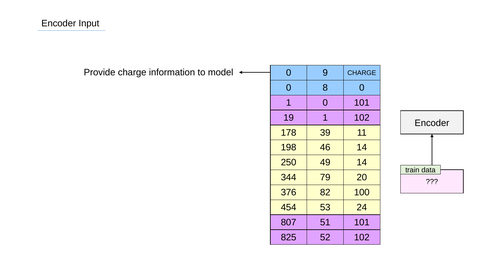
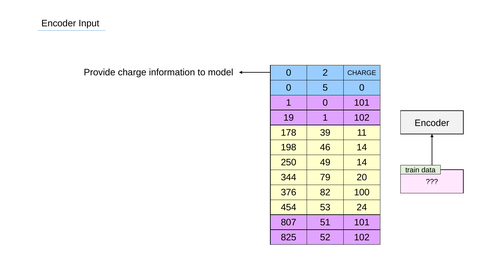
9: 9 -> 2
8: 8 -> 5
